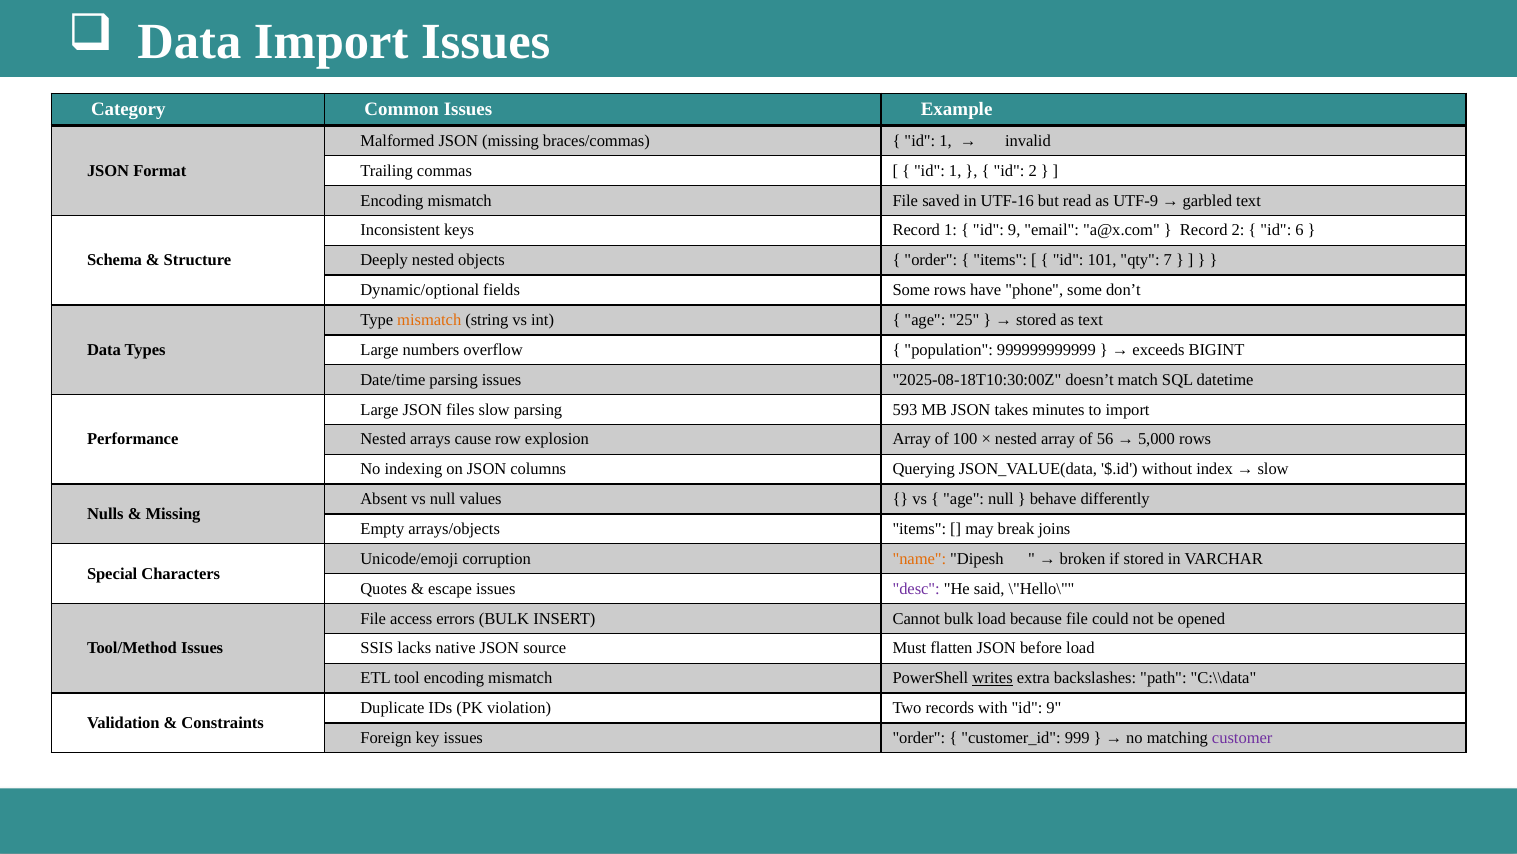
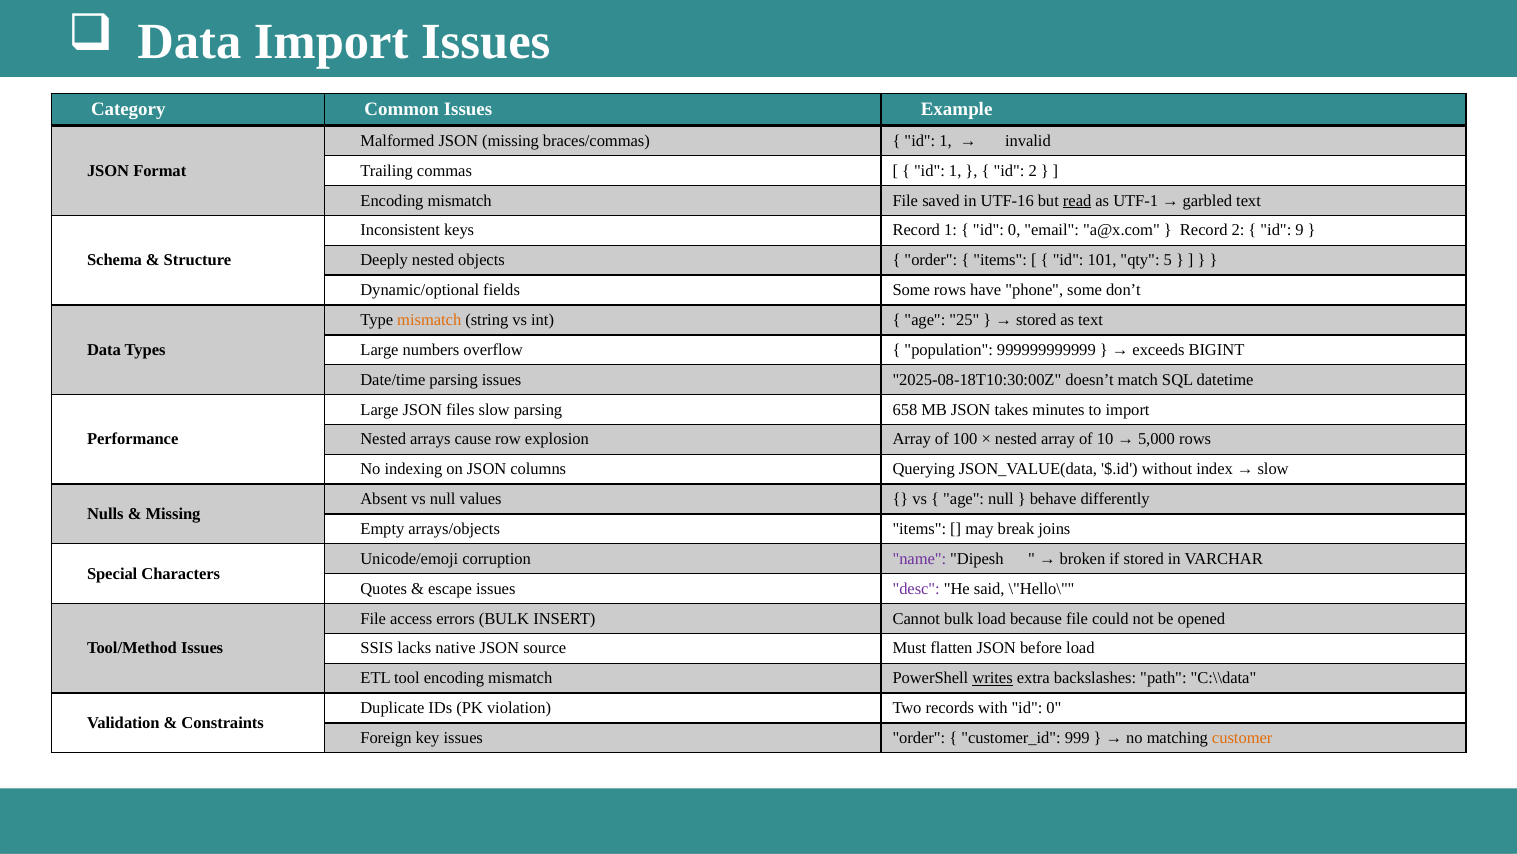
read underline: none -> present
UTF-9: UTF-9 -> UTF-1
9 at (1014, 230): 9 -> 0
6: 6 -> 9
7: 7 -> 5
593: 593 -> 658
56: 56 -> 10
name colour: orange -> purple
with id 9: 9 -> 0
customer colour: purple -> orange
